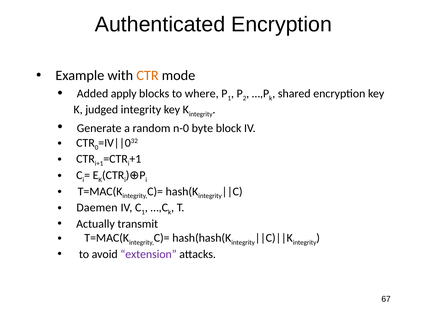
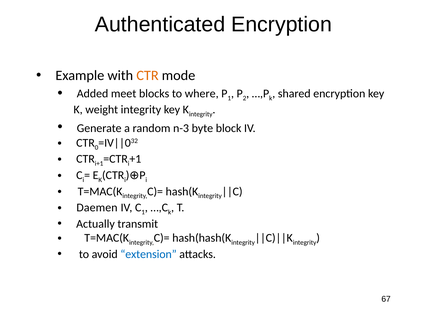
apply: apply -> meet
judged: judged -> weight
n-0: n-0 -> n-3
extension colour: purple -> blue
